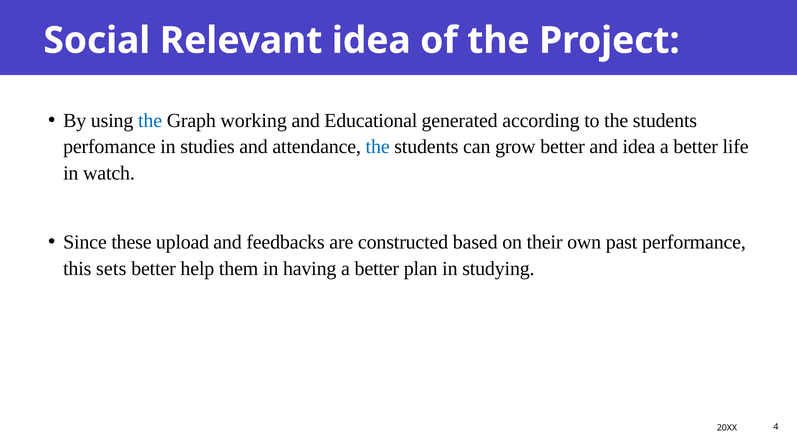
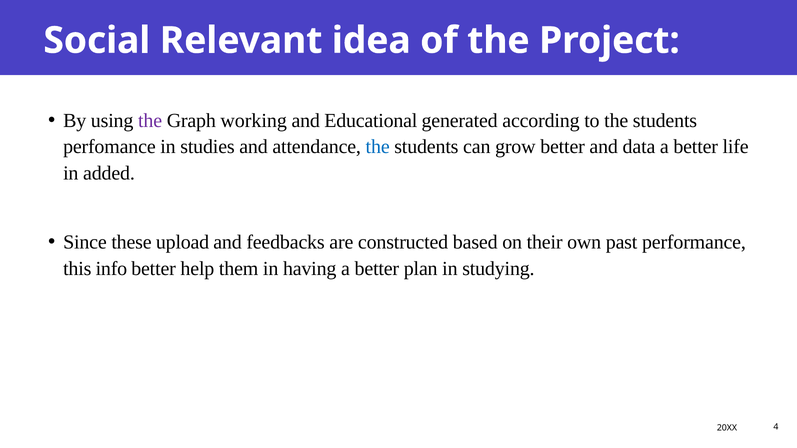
the at (150, 121) colour: blue -> purple
and idea: idea -> data
watch: watch -> added
sets: sets -> info
